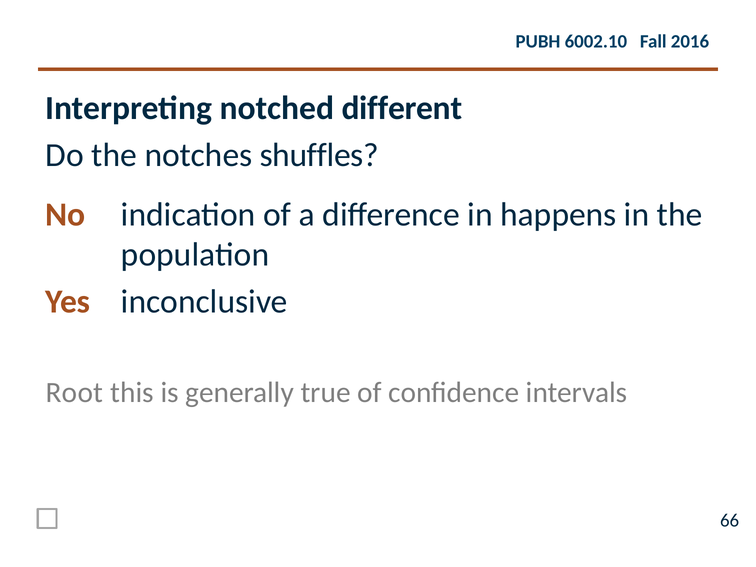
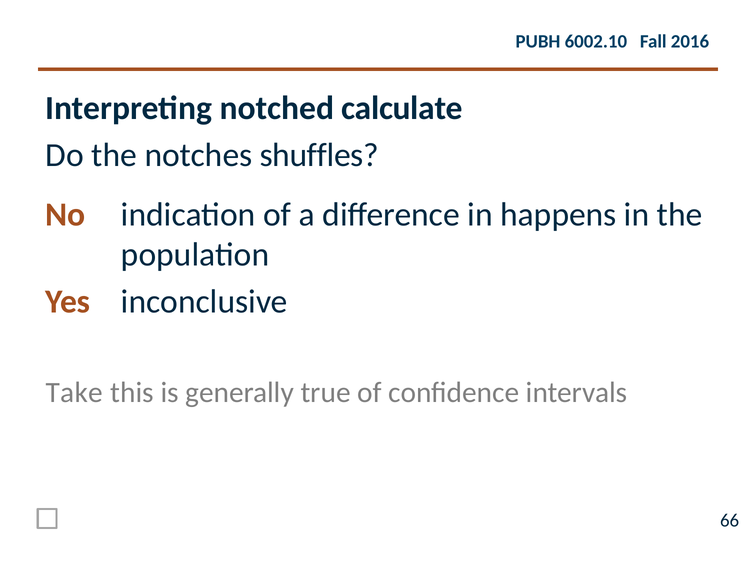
different: different -> calculate
Root: Root -> Take
